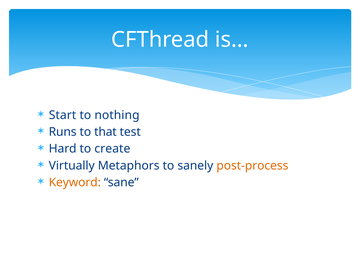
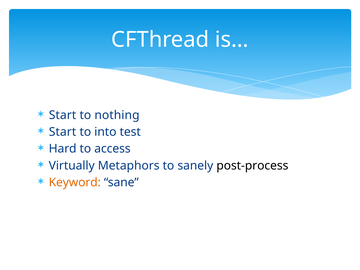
Runs at (63, 132): Runs -> Start
that: that -> into
create: create -> access
post-process colour: orange -> black
